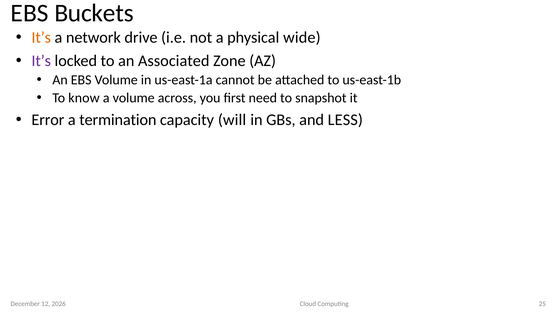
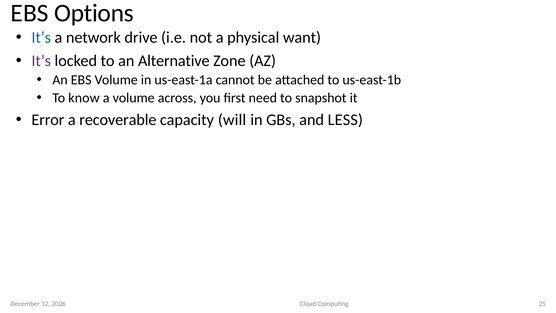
Buckets: Buckets -> Options
It’s at (41, 37) colour: orange -> blue
wide: wide -> want
Associated: Associated -> Alternative
termination: termination -> recoverable
